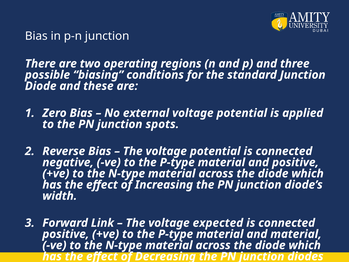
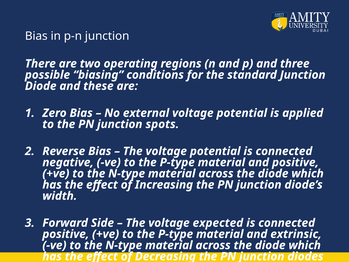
Link: Link -> Side
and material: material -> extrinsic
